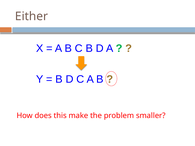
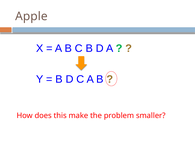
Either: Either -> Apple
